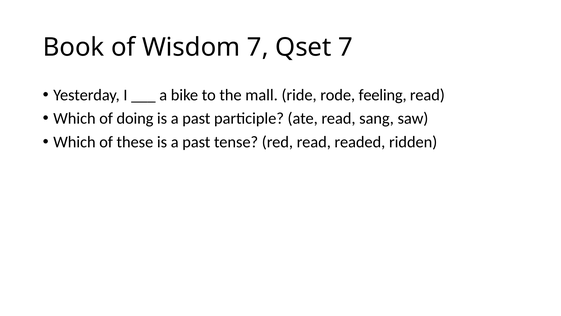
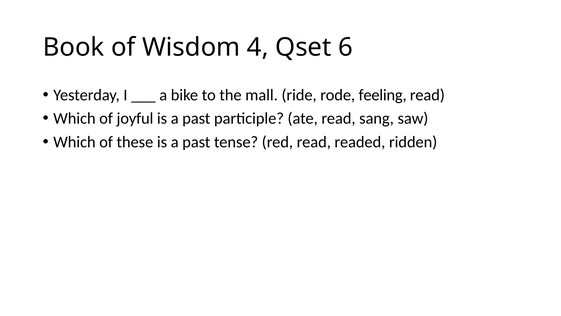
Wisdom 7: 7 -> 4
Qset 7: 7 -> 6
doing: doing -> joyful
